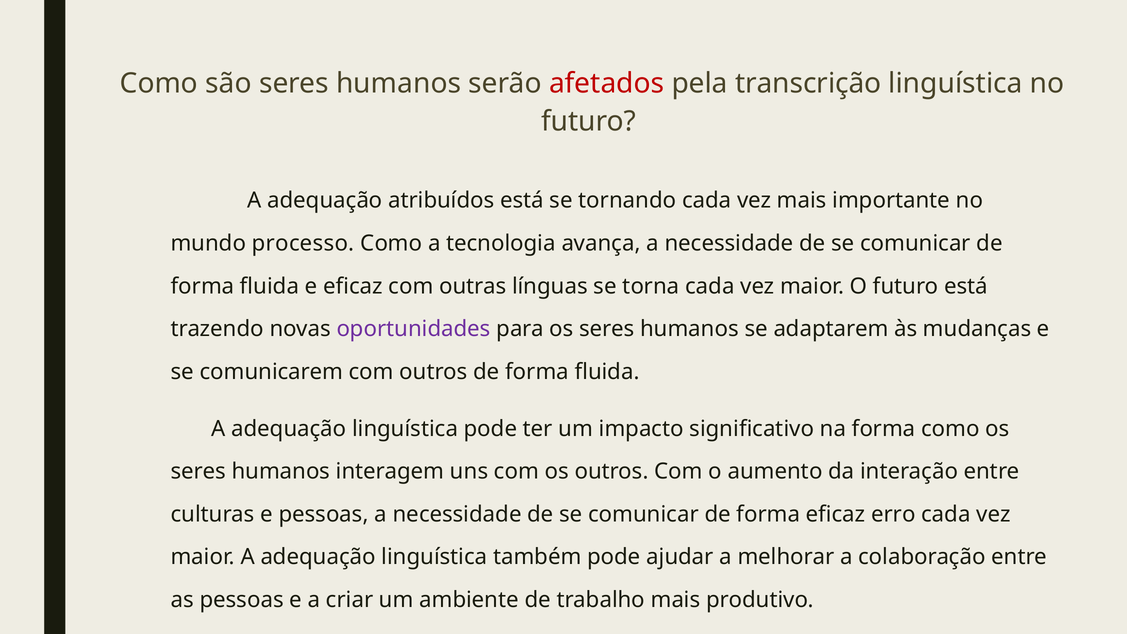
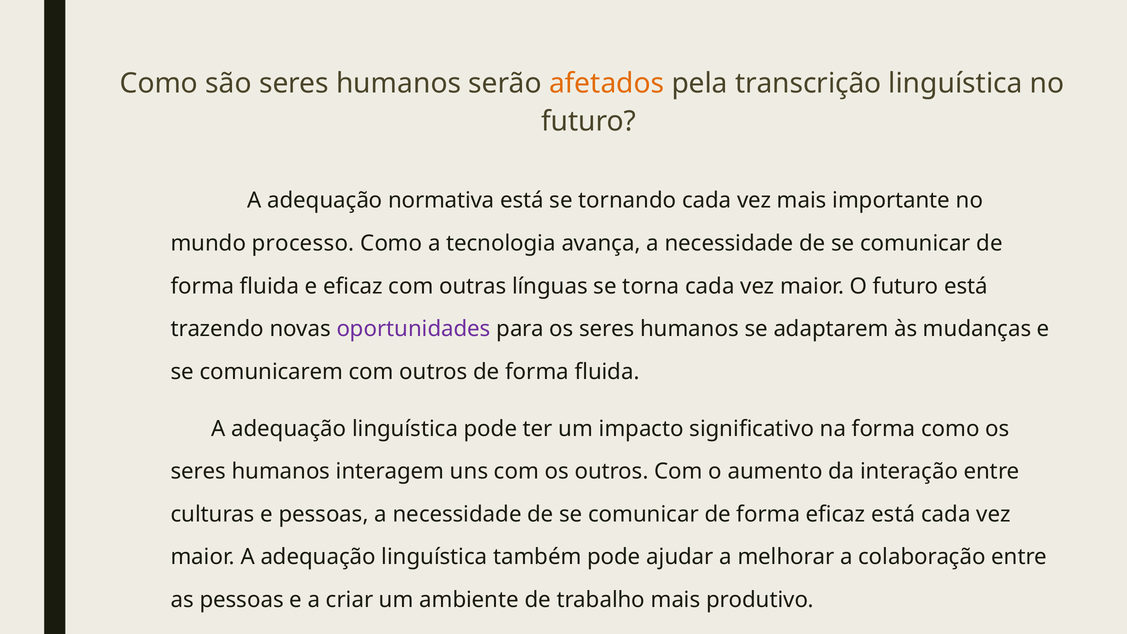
afetados colour: red -> orange
atribuídos: atribuídos -> normativa
eficaz erro: erro -> está
